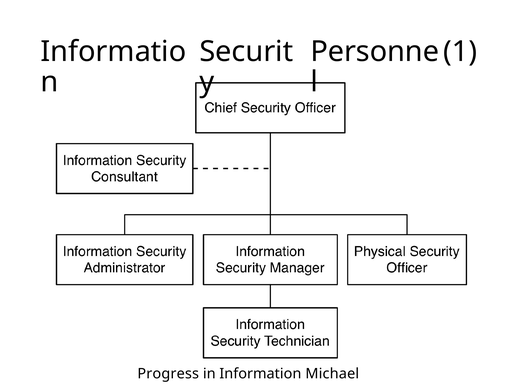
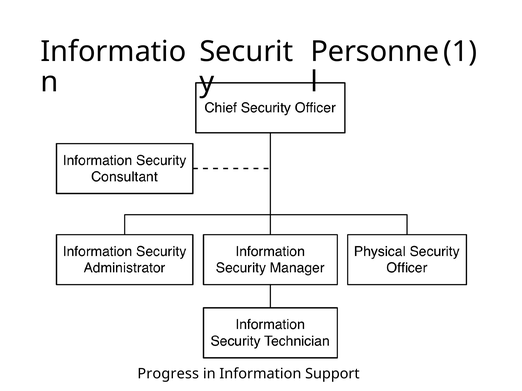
Michael: Michael -> Support
